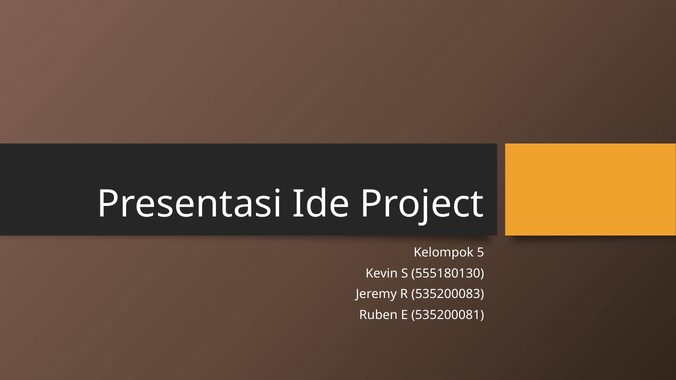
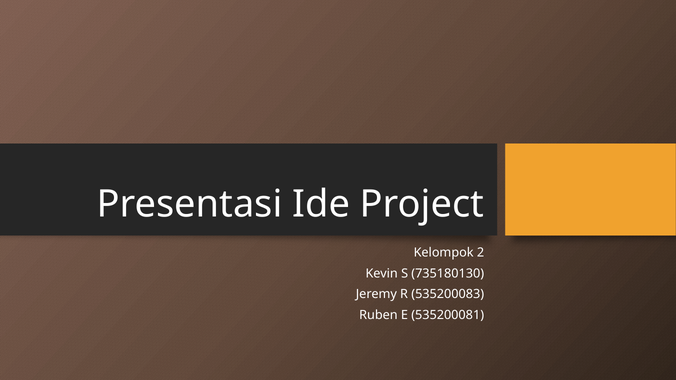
5: 5 -> 2
555180130: 555180130 -> 735180130
